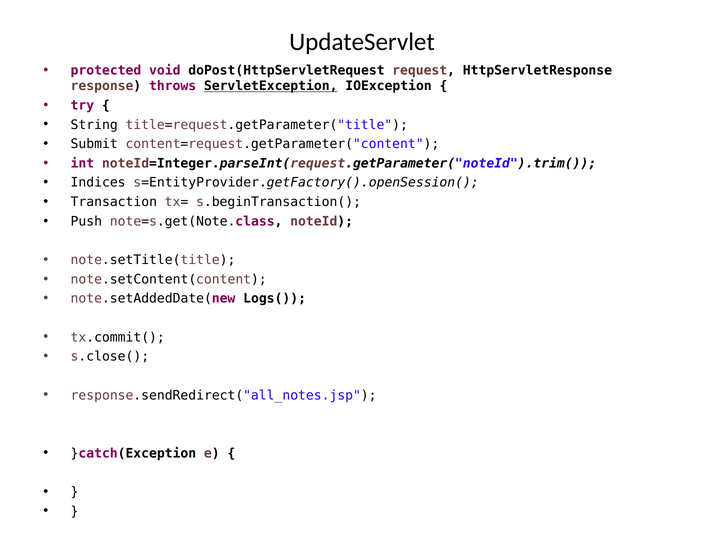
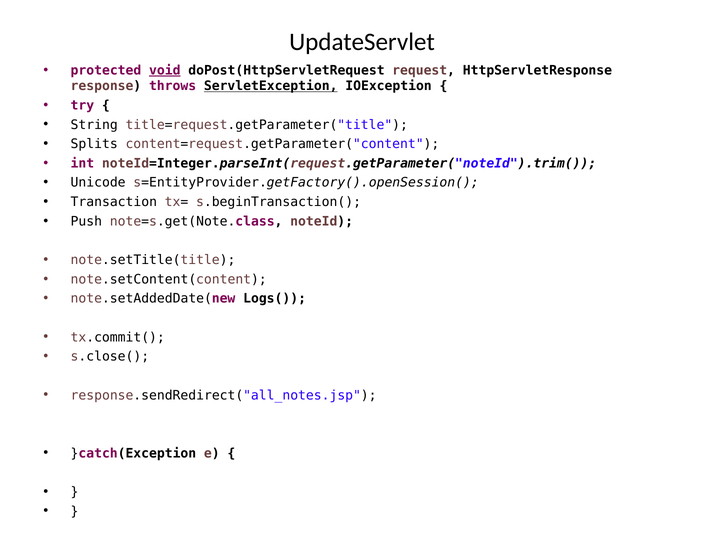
void underline: none -> present
Submit: Submit -> Splits
Indices: Indices -> Unicode
